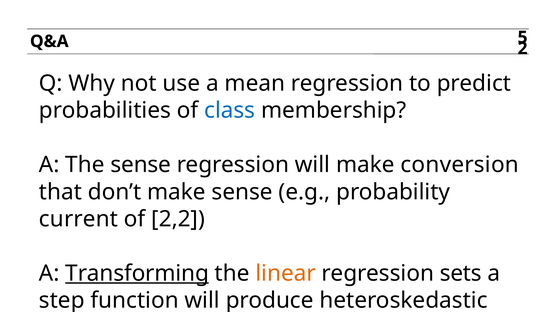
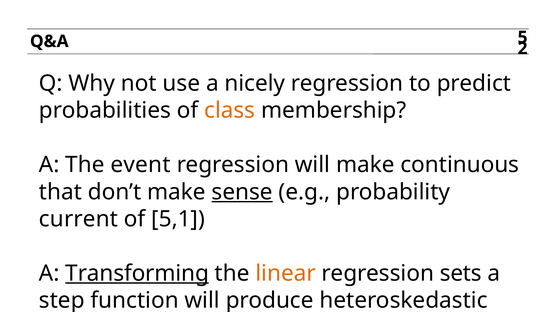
mean: mean -> nicely
class colour: blue -> orange
The sense: sense -> event
conversion: conversion -> continuous
sense at (242, 192) underline: none -> present
2,2: 2,2 -> 5,1
